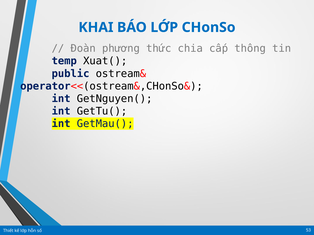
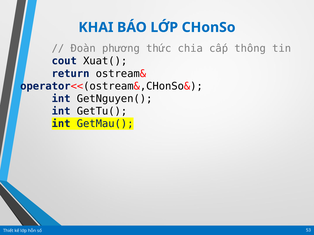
temp: temp -> cout
public: public -> return
